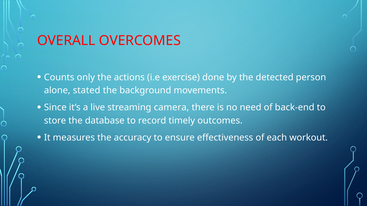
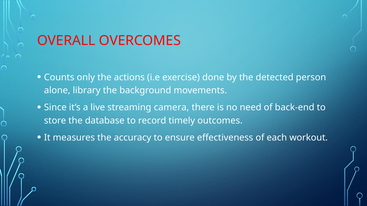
stated: stated -> library
